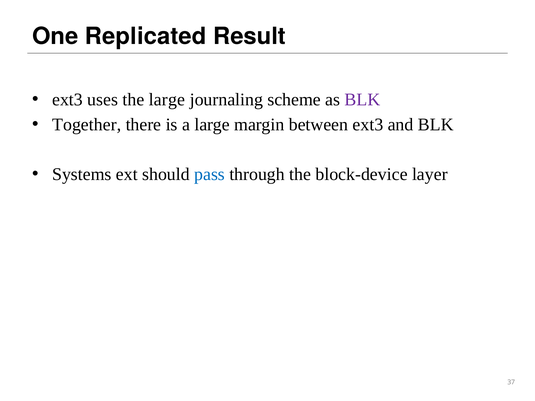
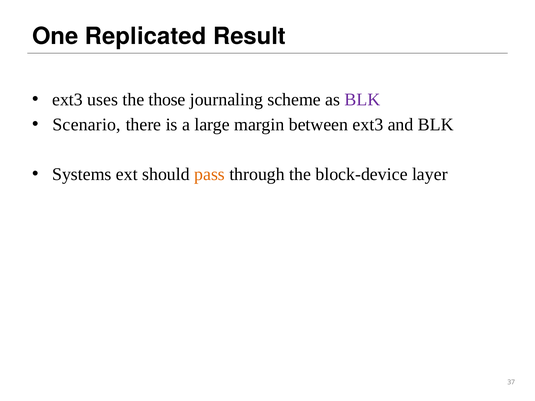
the large: large -> those
Together: Together -> Scenario
pass colour: blue -> orange
